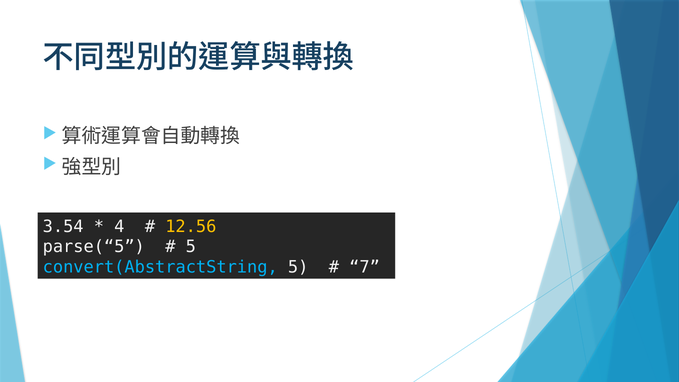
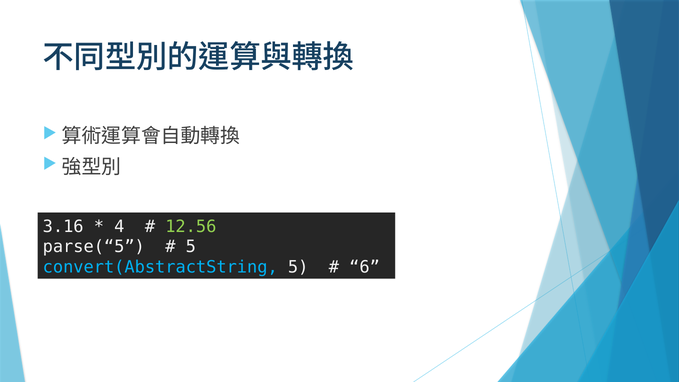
3.54: 3.54 -> 3.16
12.56 colour: yellow -> light green
7: 7 -> 6
